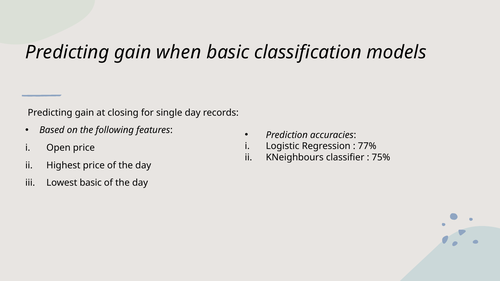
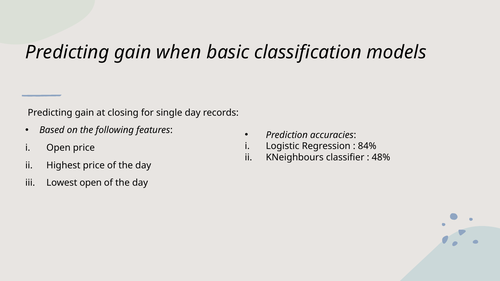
77%: 77% -> 84%
75%: 75% -> 48%
Lowest basic: basic -> open
